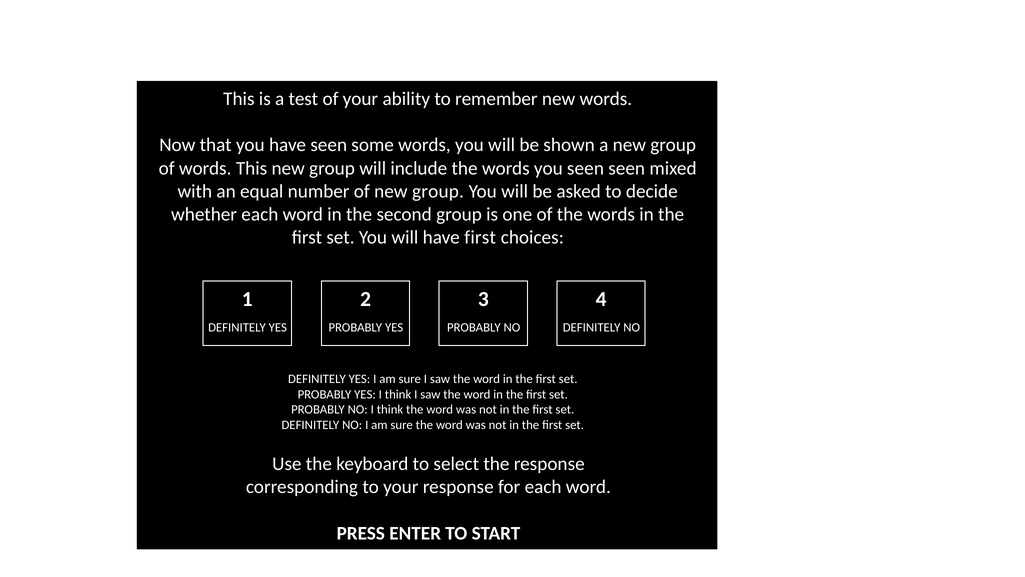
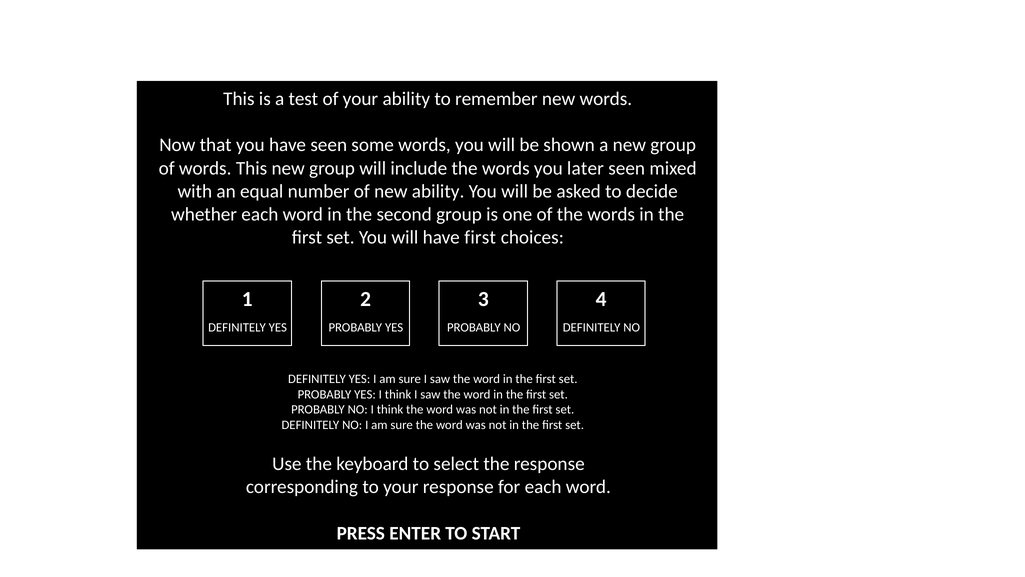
you seen: seen -> later
of new group: group -> ability
